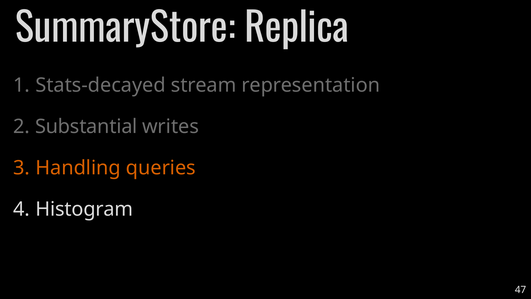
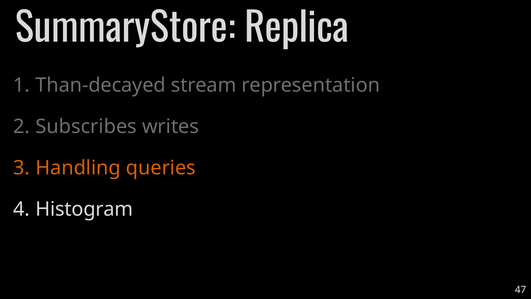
Stats-decayed: Stats-decayed -> Than-decayed
Substantial: Substantial -> Subscribes
